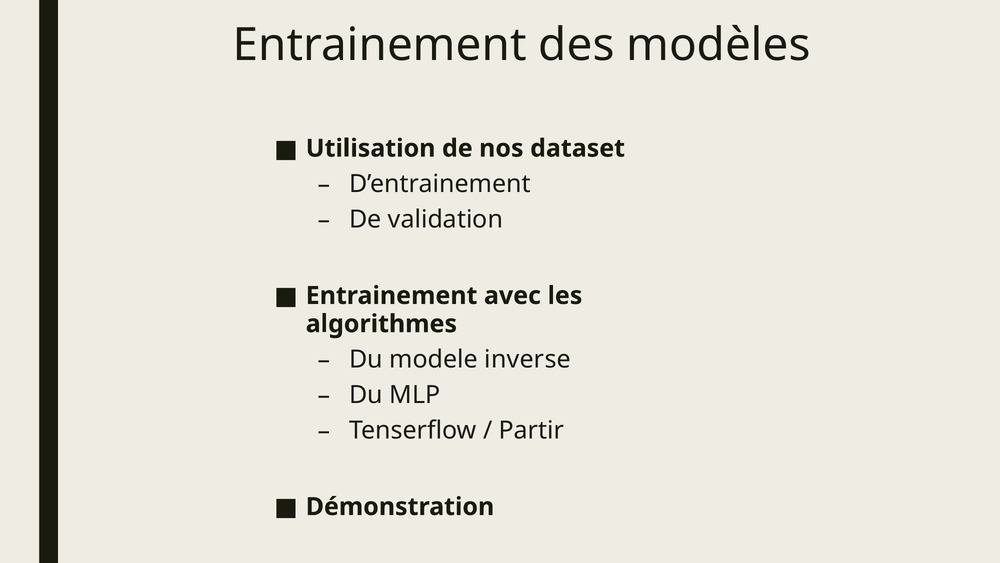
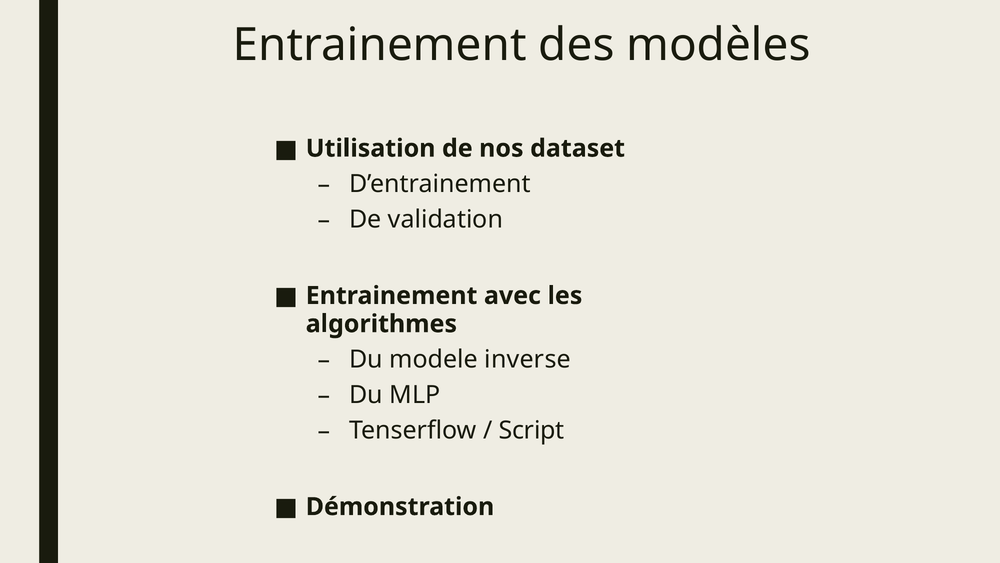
Partir: Partir -> Script
